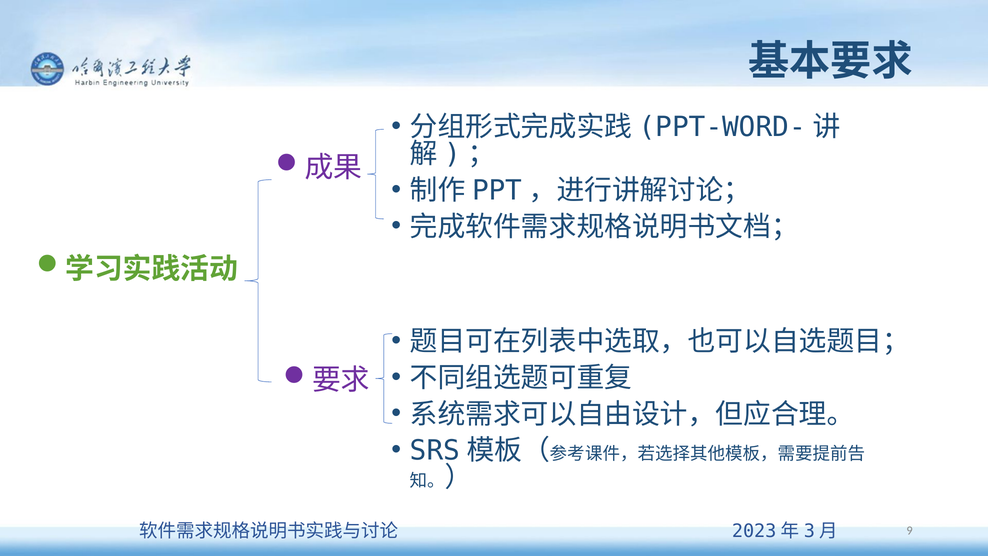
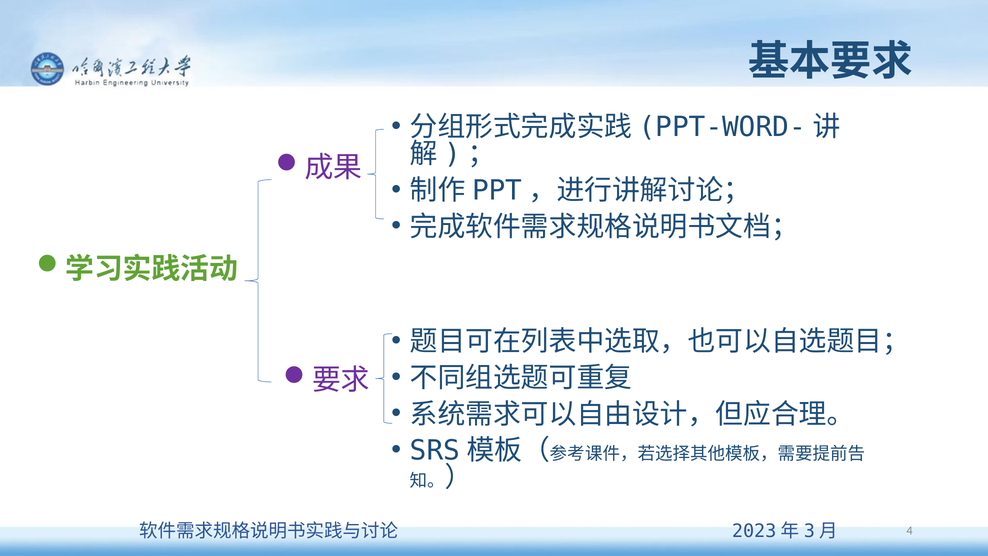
9: 9 -> 4
